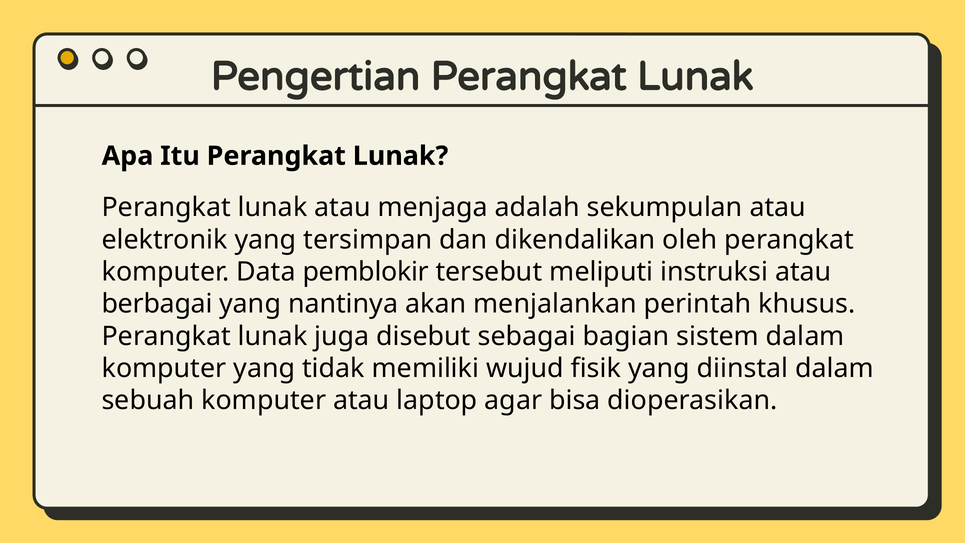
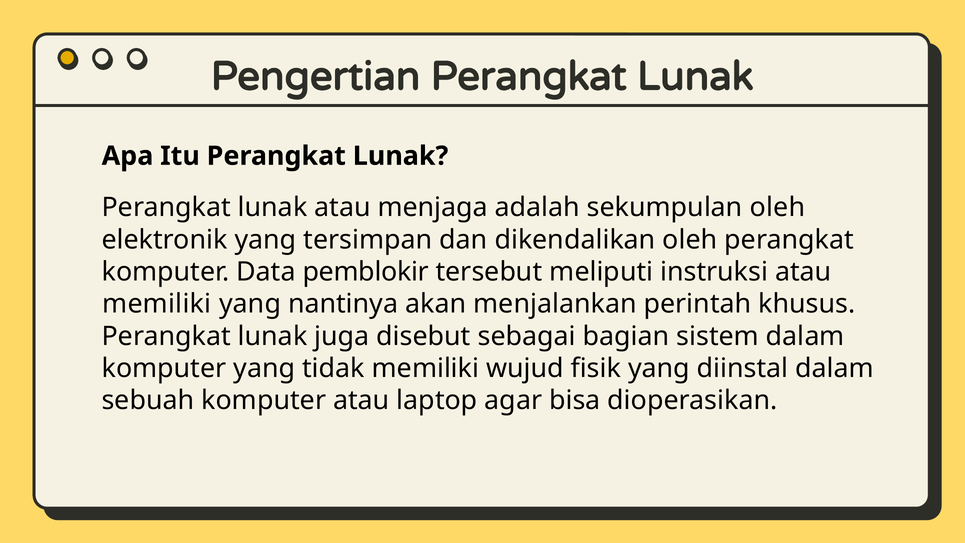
sekumpulan atau: atau -> oleh
berbagai at (157, 304): berbagai -> memiliki
